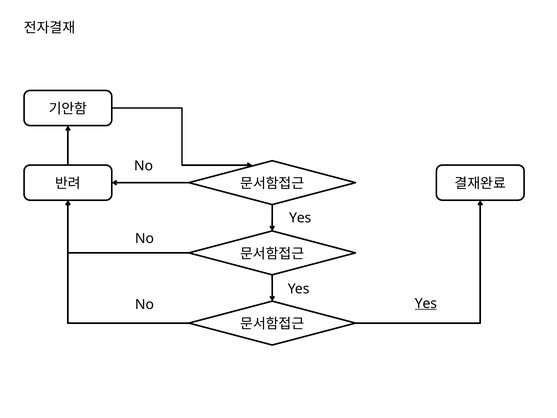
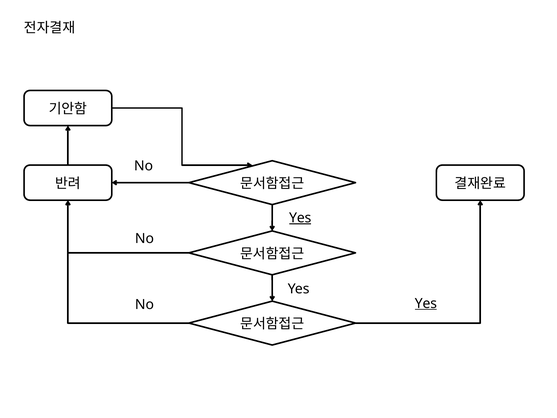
Yes at (300, 218) underline: none -> present
